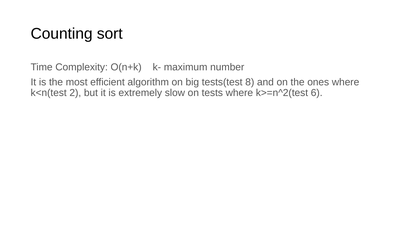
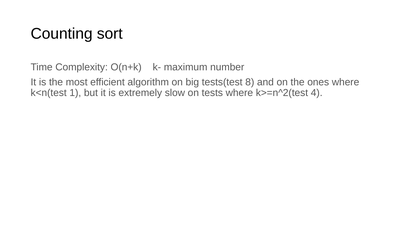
2: 2 -> 1
6: 6 -> 4
